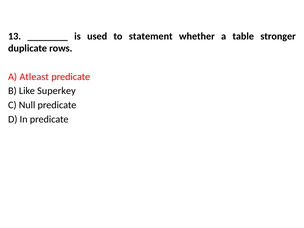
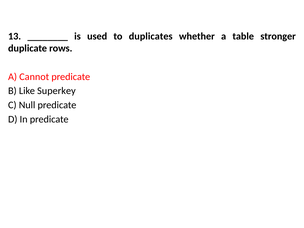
statement: statement -> duplicates
Atleast: Atleast -> Cannot
